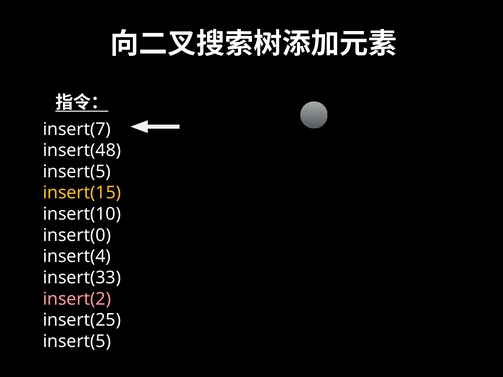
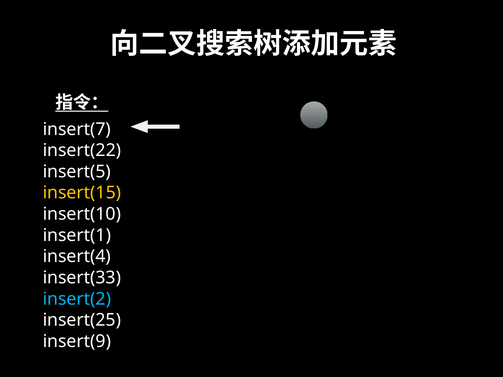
insert(48: insert(48 -> insert(22
insert(0: insert(0 -> insert(1
insert(2 colour: pink -> light blue
insert(5 at (77, 341): insert(5 -> insert(9
